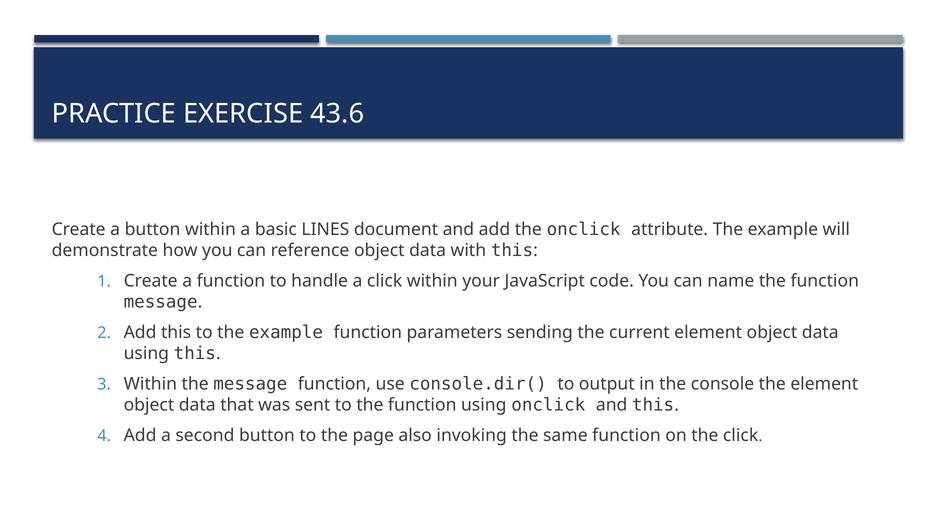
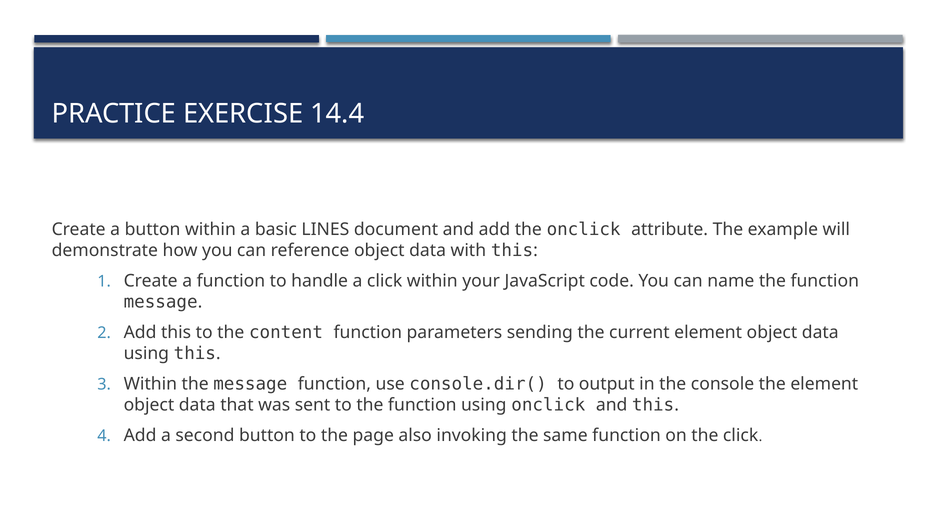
43.6: 43.6 -> 14.4
to the example: example -> content
